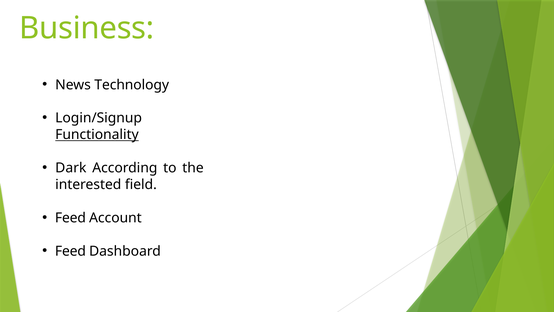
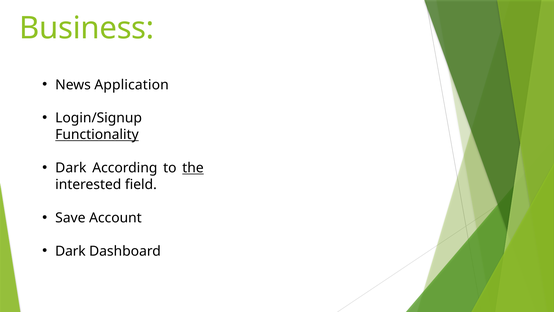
Technology: Technology -> Application
the underline: none -> present
Feed at (70, 218): Feed -> Save
Feed at (70, 251): Feed -> Dark
